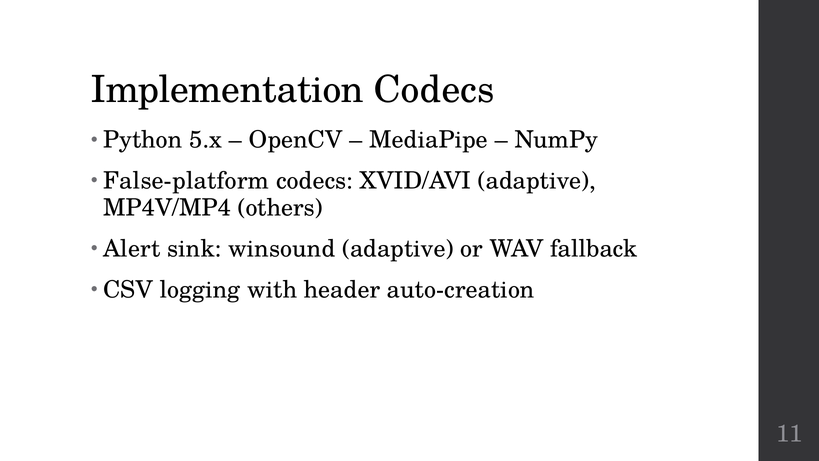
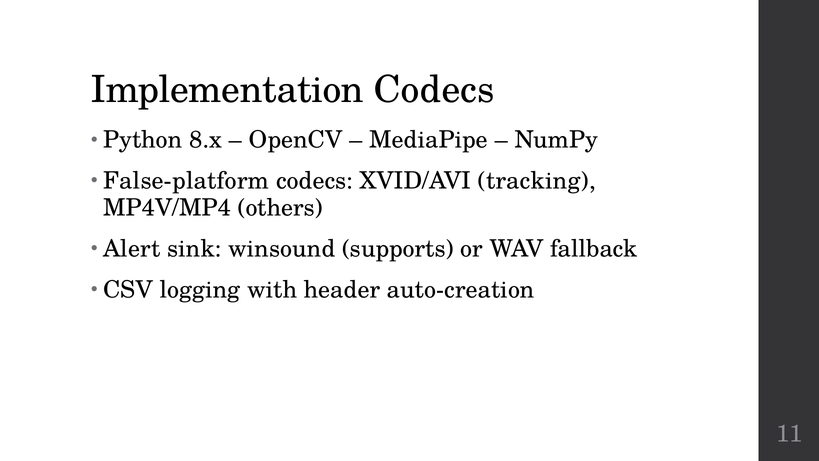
5.x: 5.x -> 8.x
XVID/AVI adaptive: adaptive -> tracking
winsound adaptive: adaptive -> supports
